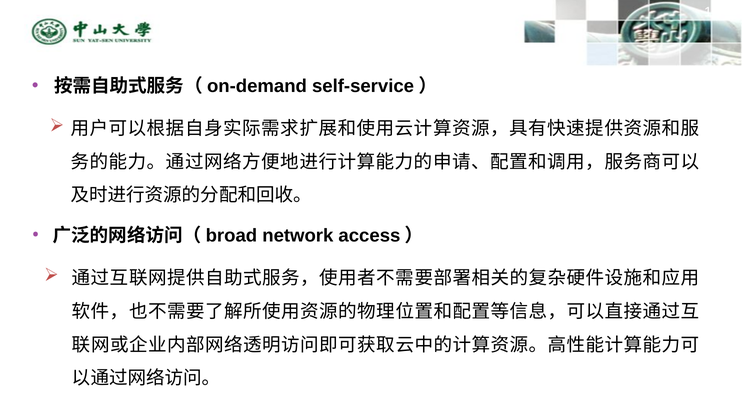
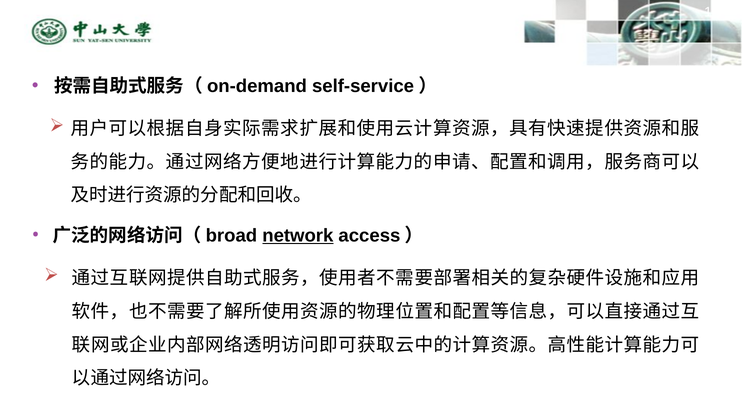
network underline: none -> present
